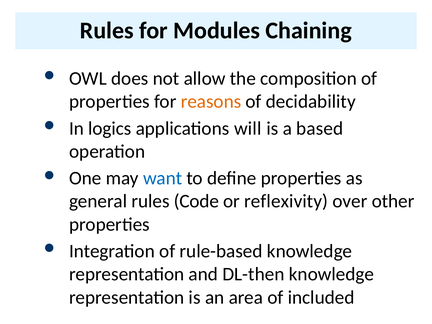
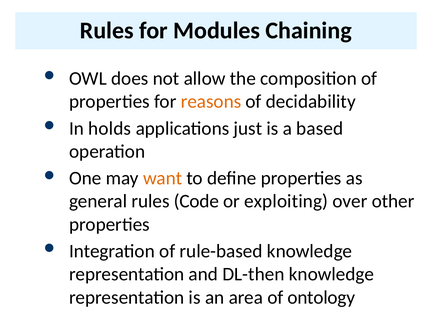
logics: logics -> holds
will: will -> just
want colour: blue -> orange
reflexivity: reflexivity -> exploiting
included: included -> ontology
